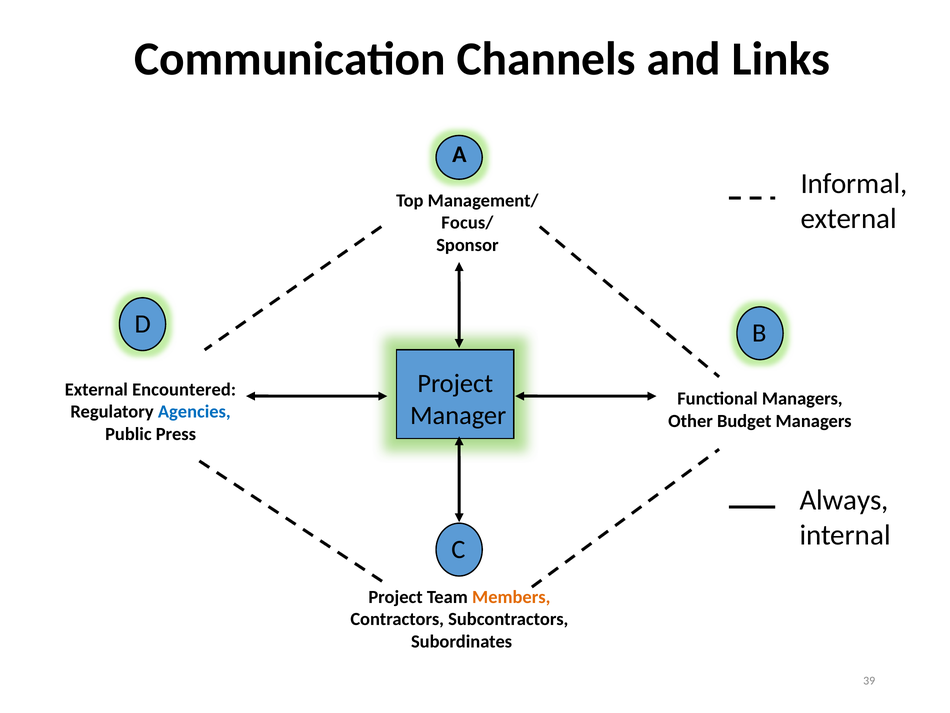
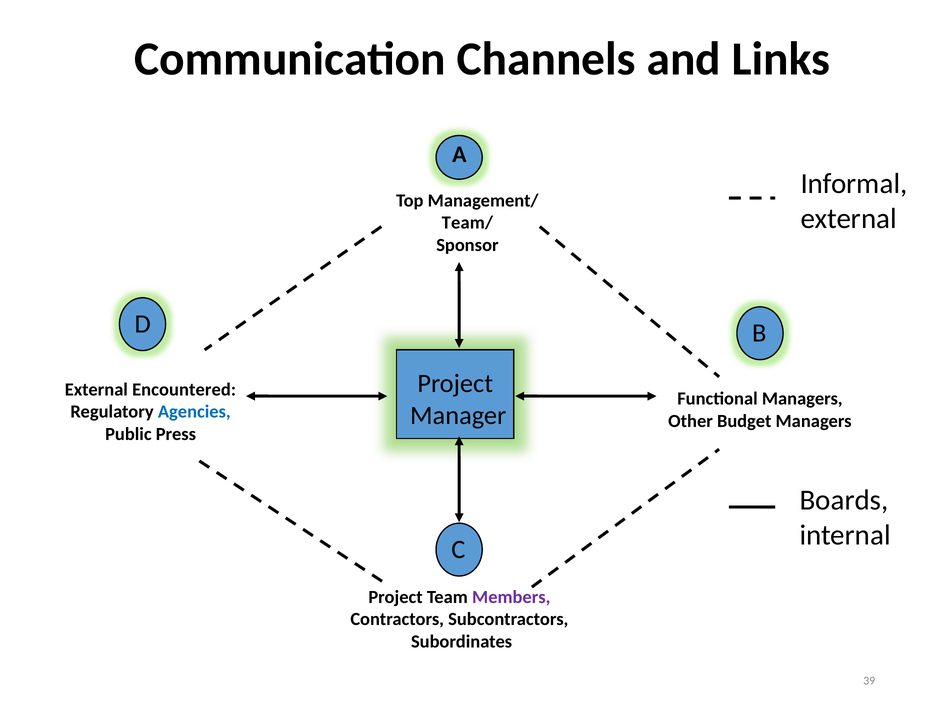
Focus/: Focus/ -> Team/
Always: Always -> Boards
Members colour: orange -> purple
